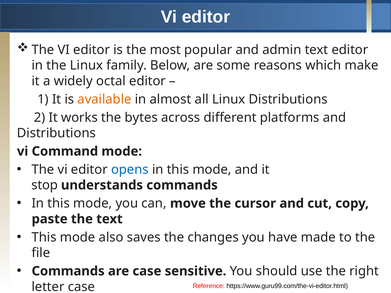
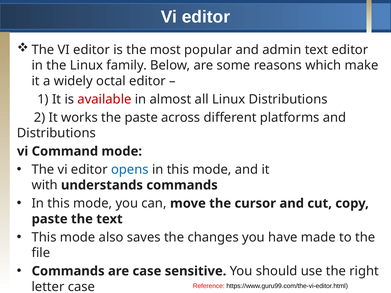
available colour: orange -> red
the bytes: bytes -> paste
stop: stop -> with
